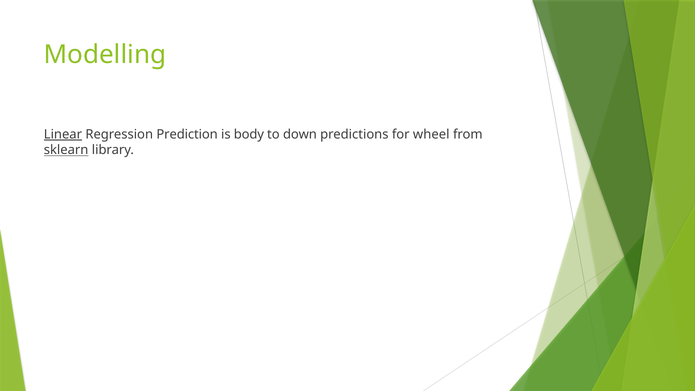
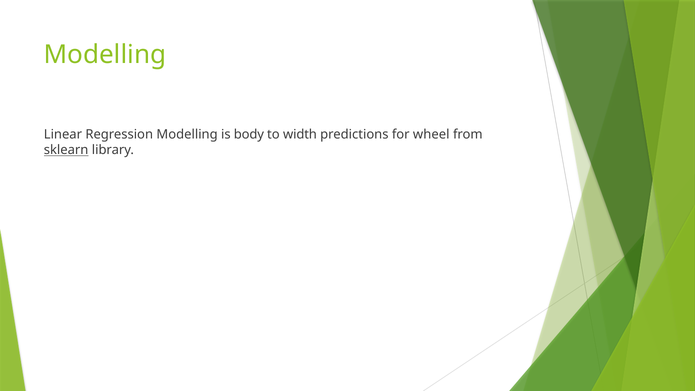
Linear underline: present -> none
Regression Prediction: Prediction -> Modelling
down: down -> width
